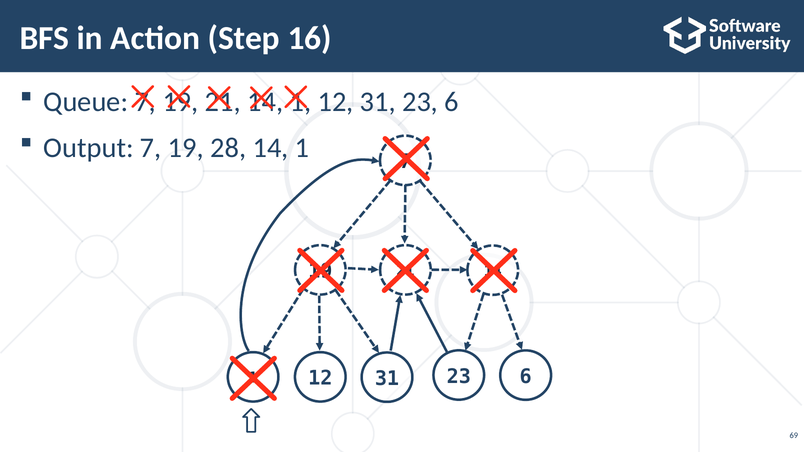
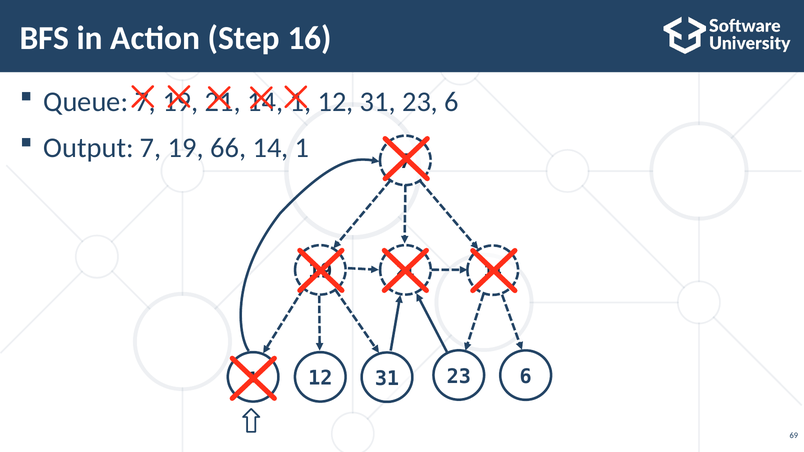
28: 28 -> 66
